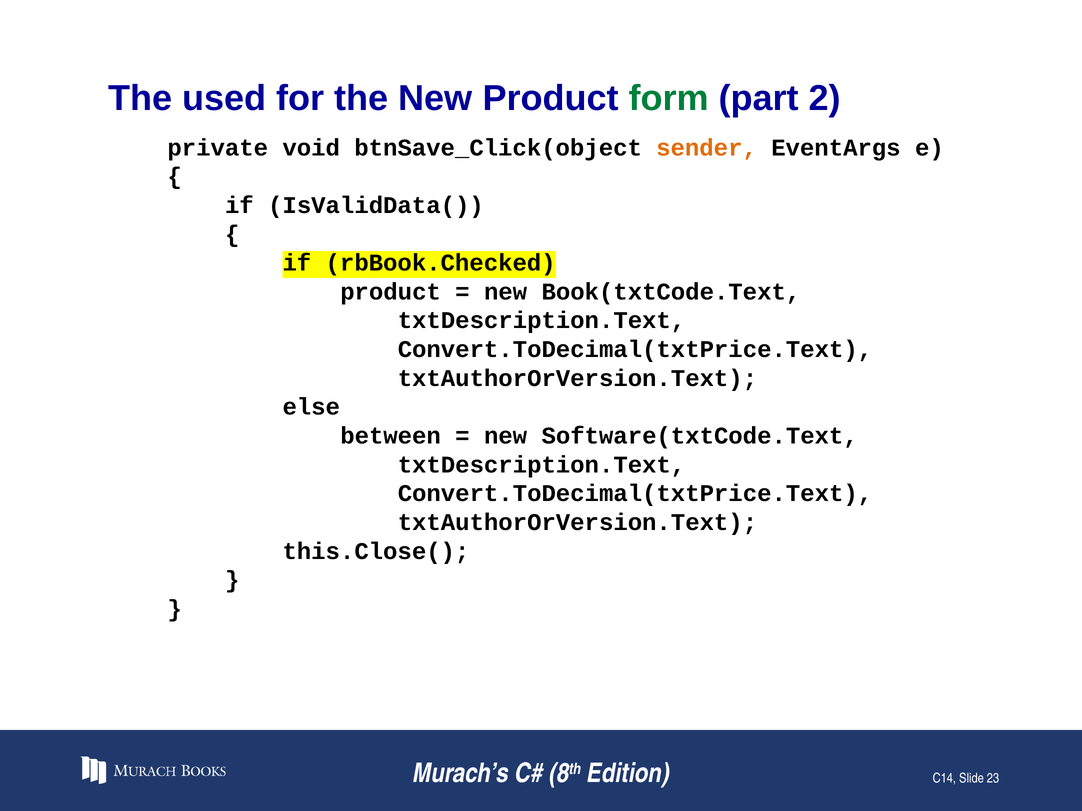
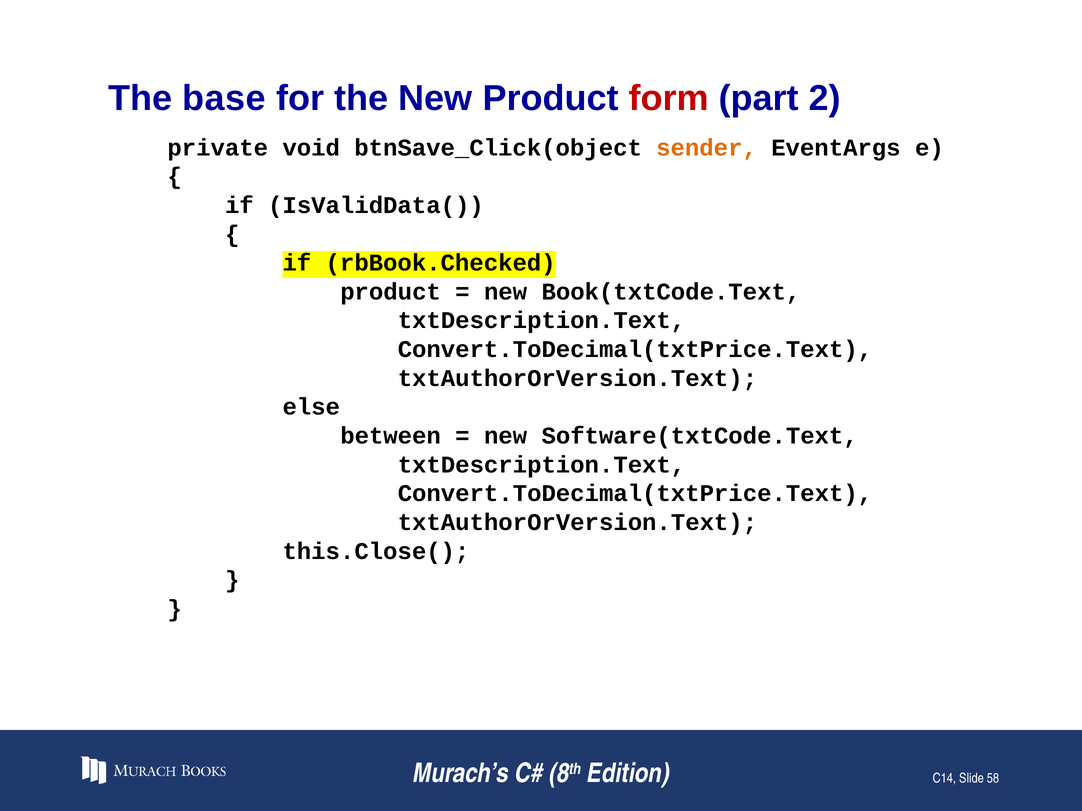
used: used -> base
form colour: green -> red
23: 23 -> 58
